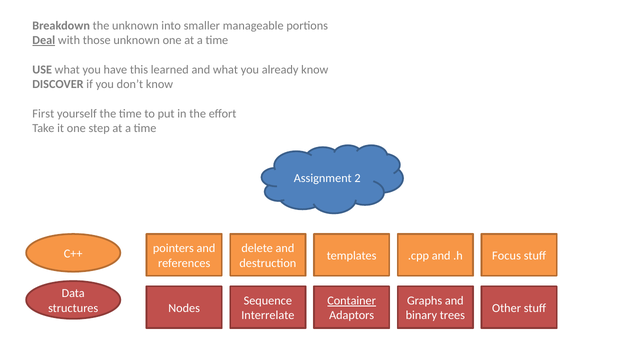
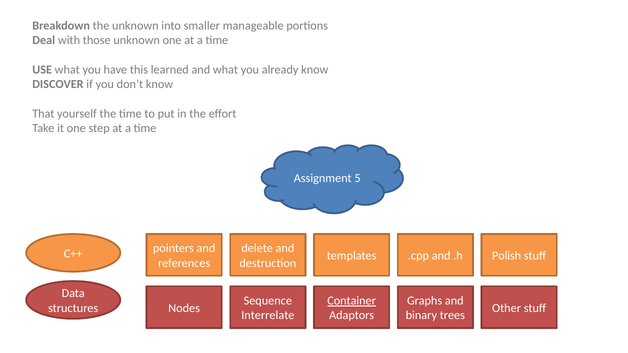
Deal underline: present -> none
First: First -> That
2: 2 -> 5
Focus: Focus -> Polish
